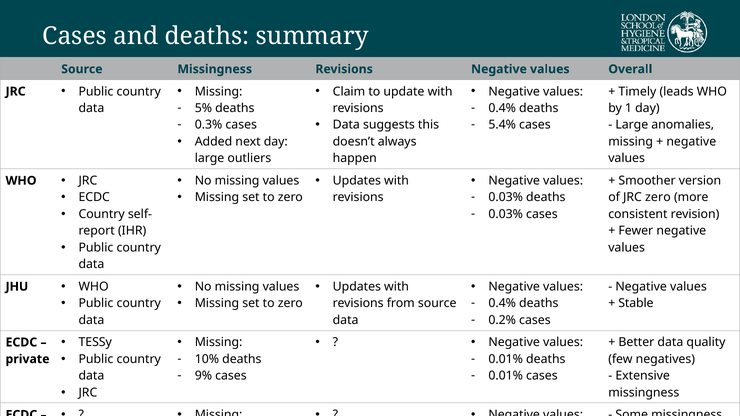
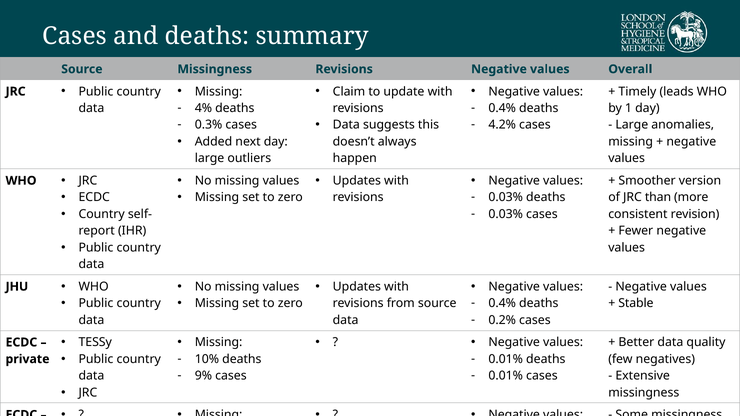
5%: 5% -> 4%
5.4%: 5.4% -> 4.2%
JRC zero: zero -> than
